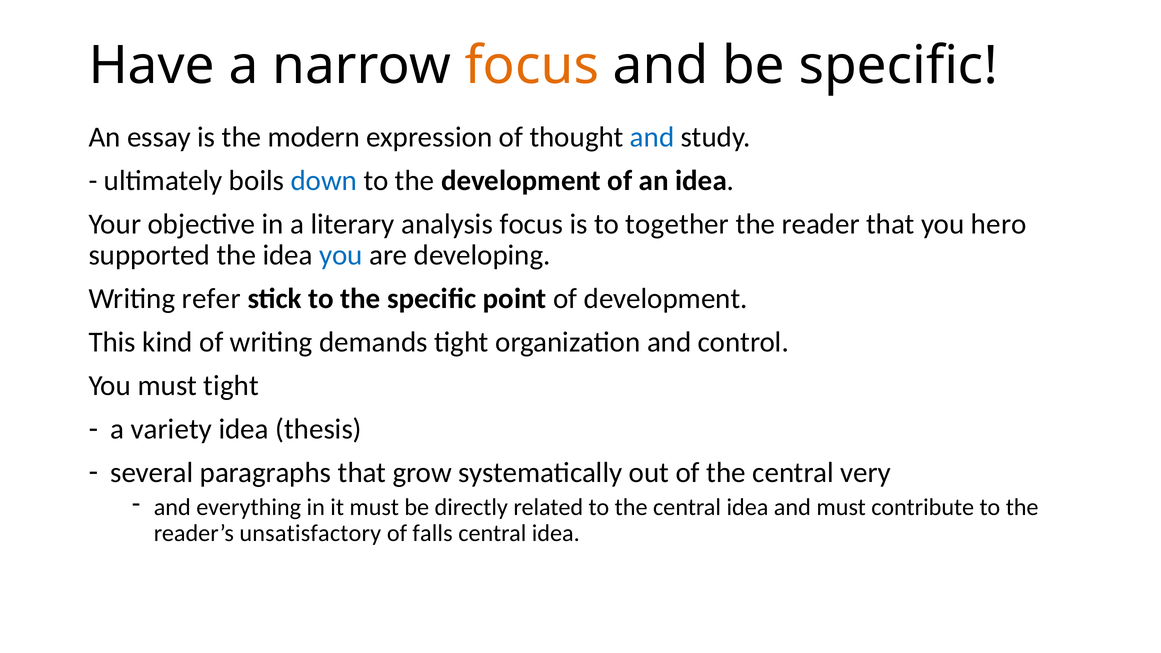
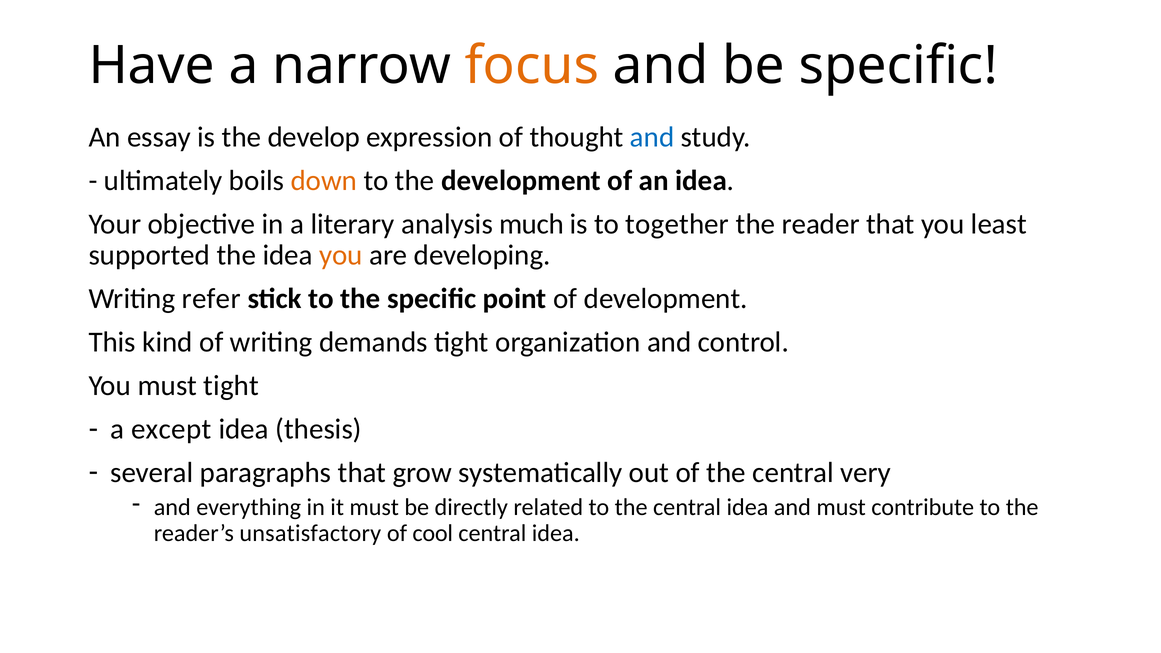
modern: modern -> develop
down colour: blue -> orange
analysis focus: focus -> much
hero: hero -> least
you at (341, 255) colour: blue -> orange
variety: variety -> except
falls: falls -> cool
